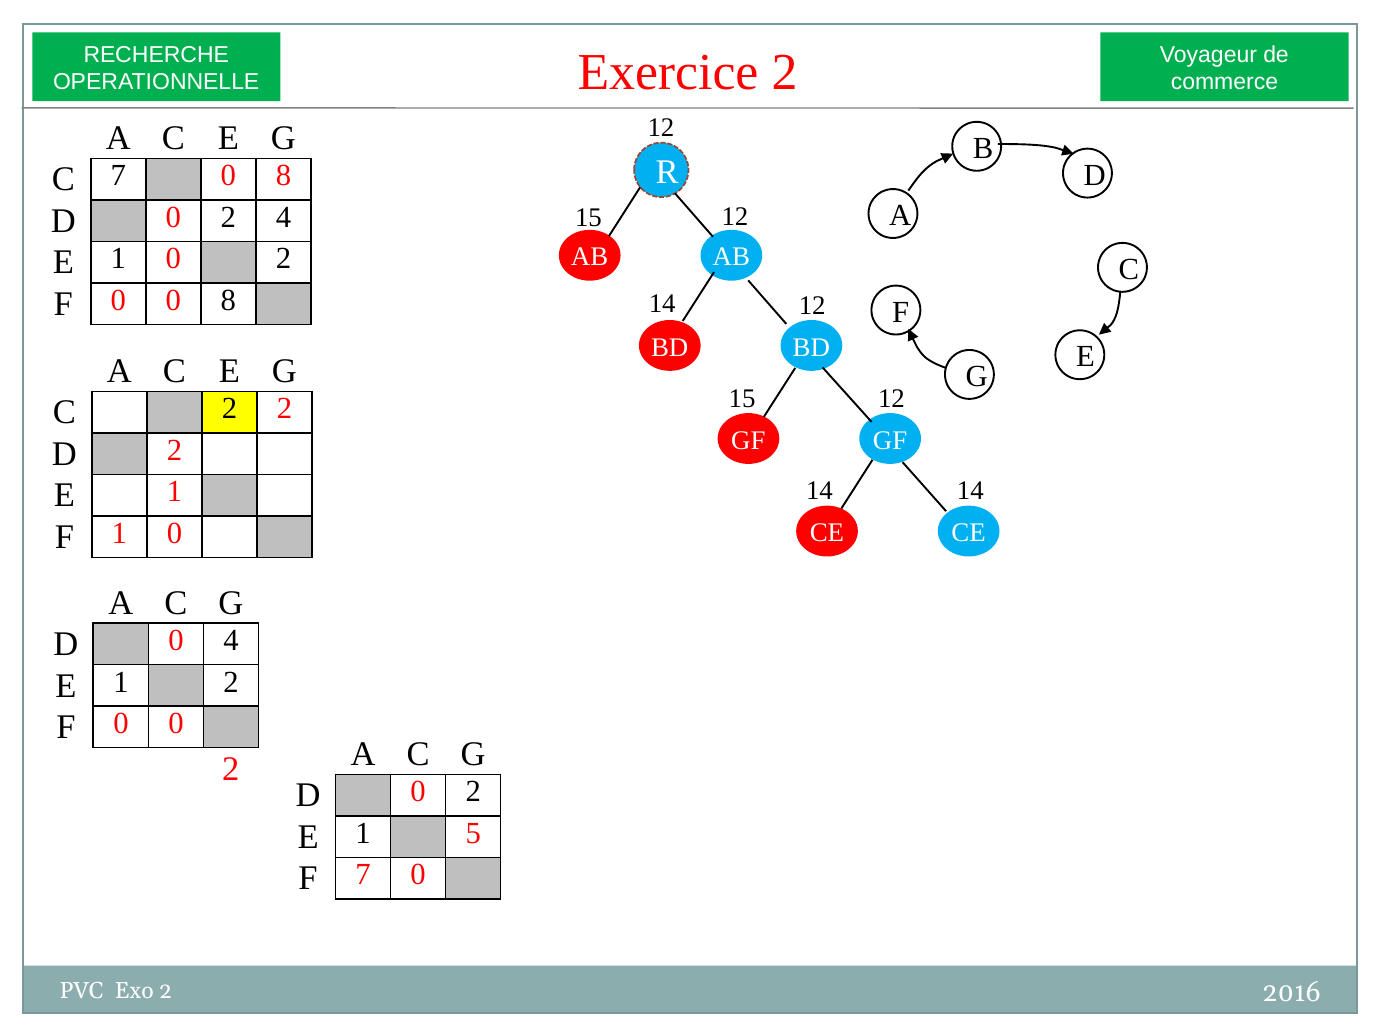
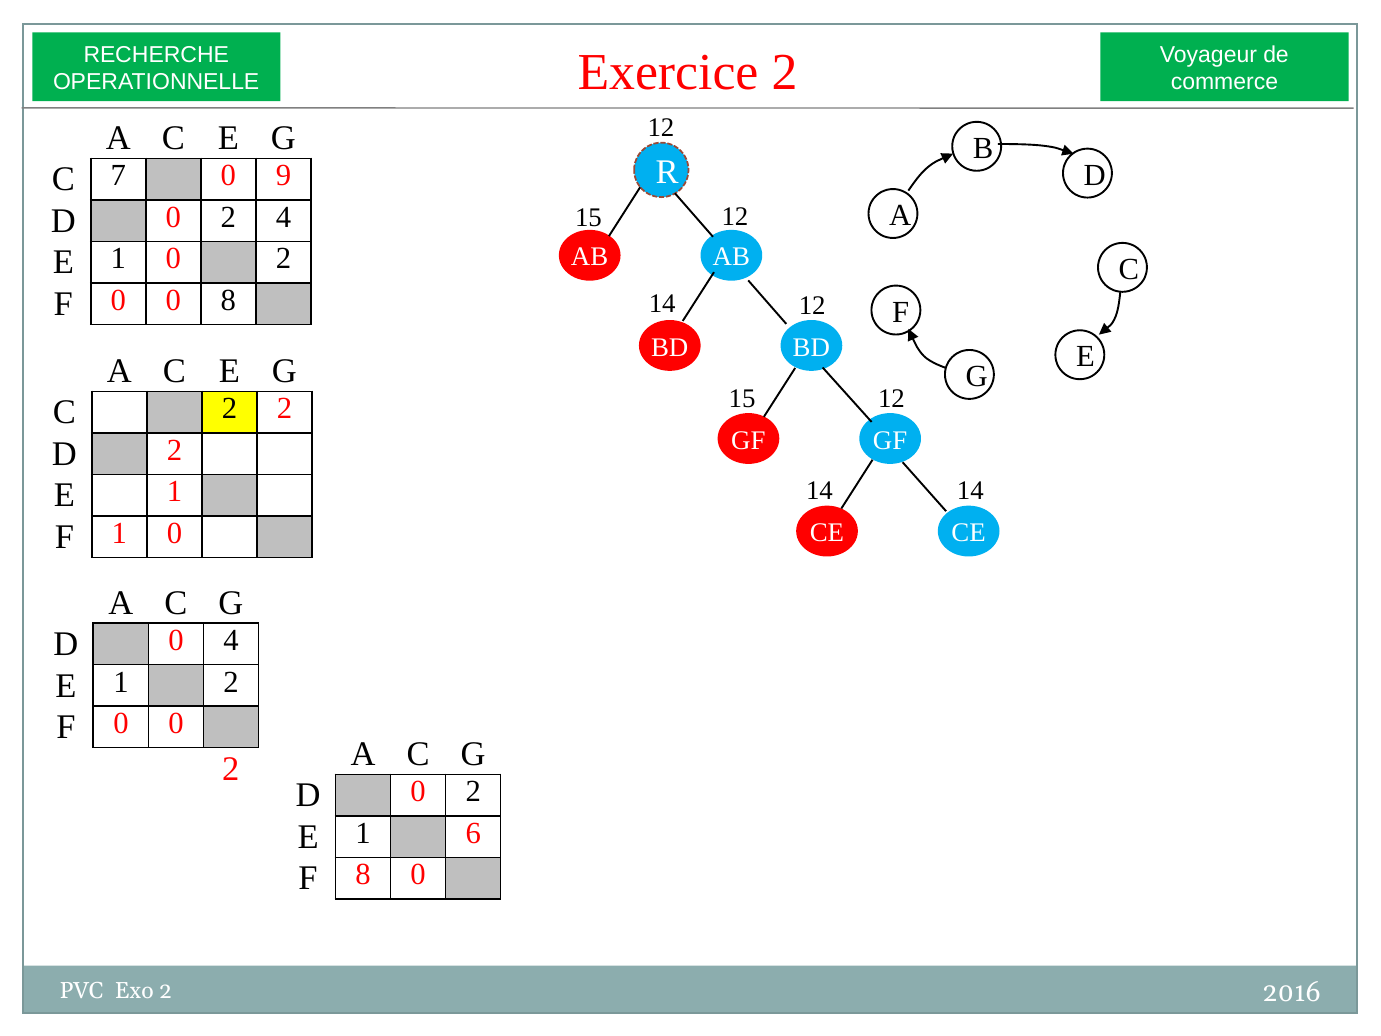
7 0 8: 8 -> 9
5: 5 -> 6
F 7: 7 -> 8
